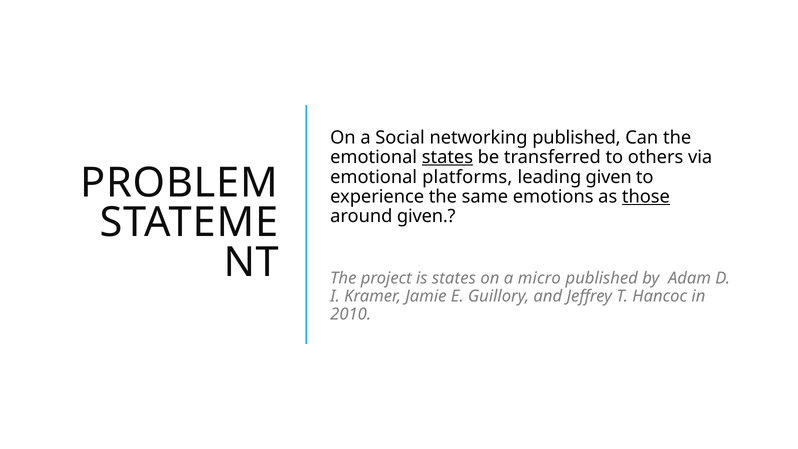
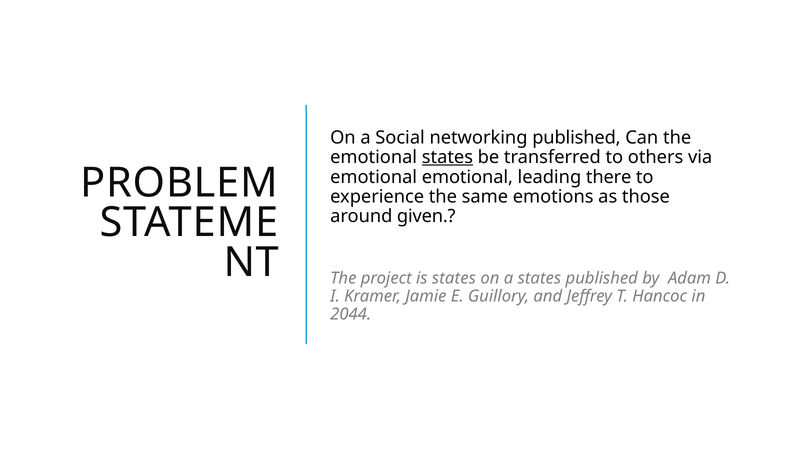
emotional platforms: platforms -> emotional
leading given: given -> there
those underline: present -> none
a micro: micro -> states
2010: 2010 -> 2044
